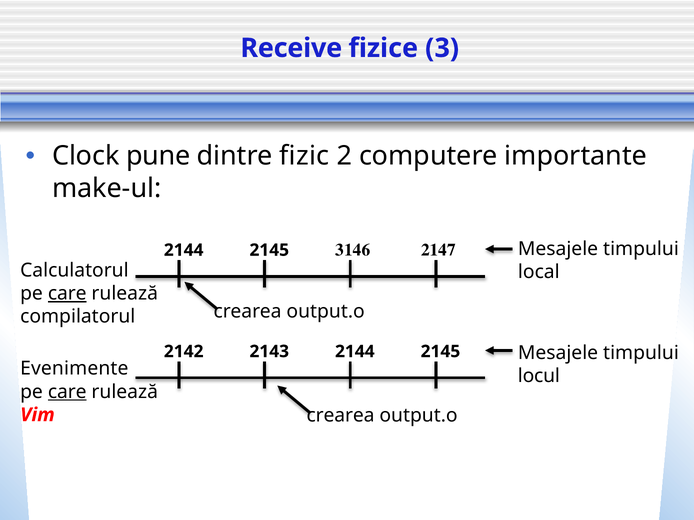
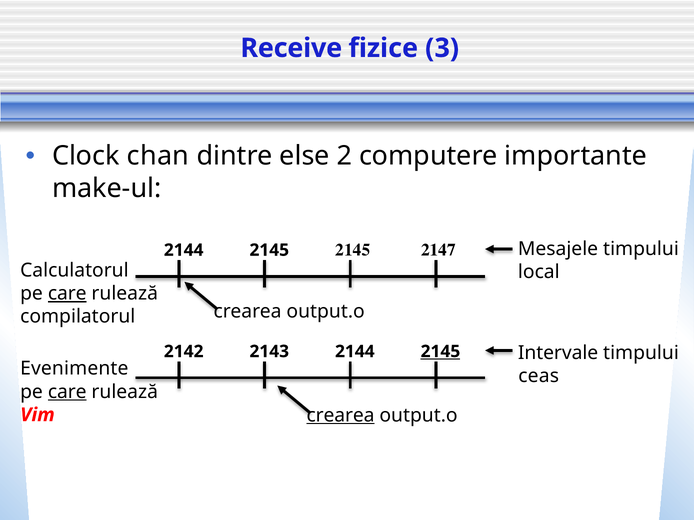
pune: pune -> chan
fizic: fizic -> else
2145 3146: 3146 -> 2145
Mesajele at (558, 353): Mesajele -> Intervale
2145 at (440, 352) underline: none -> present
locul: locul -> ceas
crearea at (341, 416) underline: none -> present
